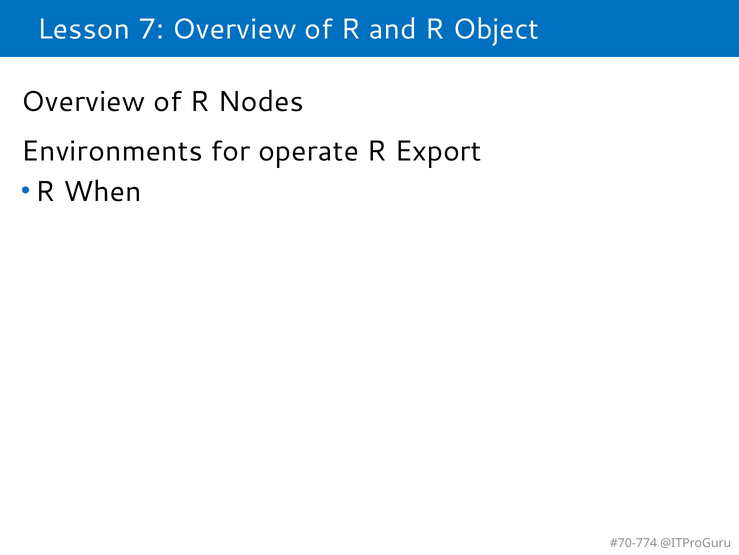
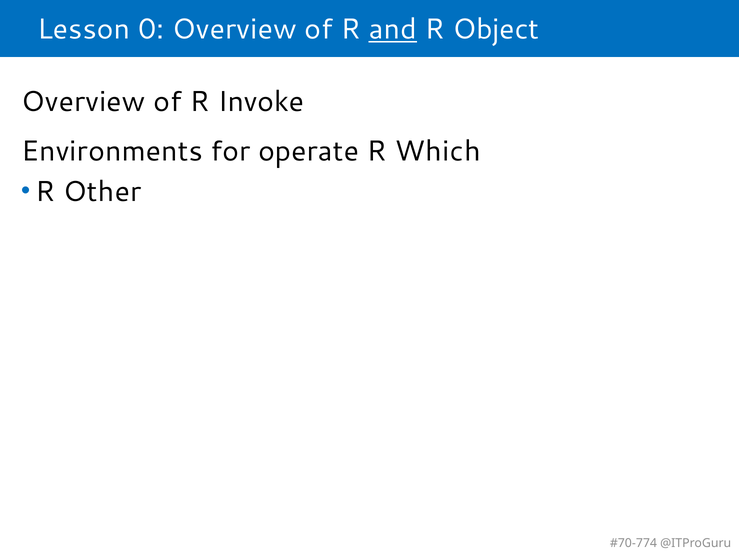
7: 7 -> 0
and underline: none -> present
Nodes: Nodes -> Invoke
Export: Export -> Which
When: When -> Other
